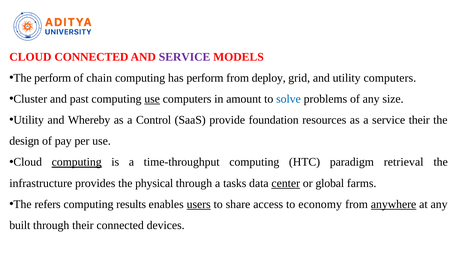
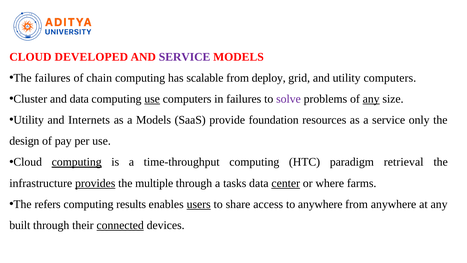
CLOUD CONNECTED: CONNECTED -> DEVELOPED
The perform: perform -> failures
has perform: perform -> scalable
and past: past -> data
in amount: amount -> failures
solve colour: blue -> purple
any at (371, 99) underline: none -> present
Whereby: Whereby -> Internets
a Control: Control -> Models
service their: their -> only
provides underline: none -> present
physical: physical -> multiple
global: global -> where
to economy: economy -> anywhere
anywhere at (394, 204) underline: present -> none
connected at (120, 225) underline: none -> present
